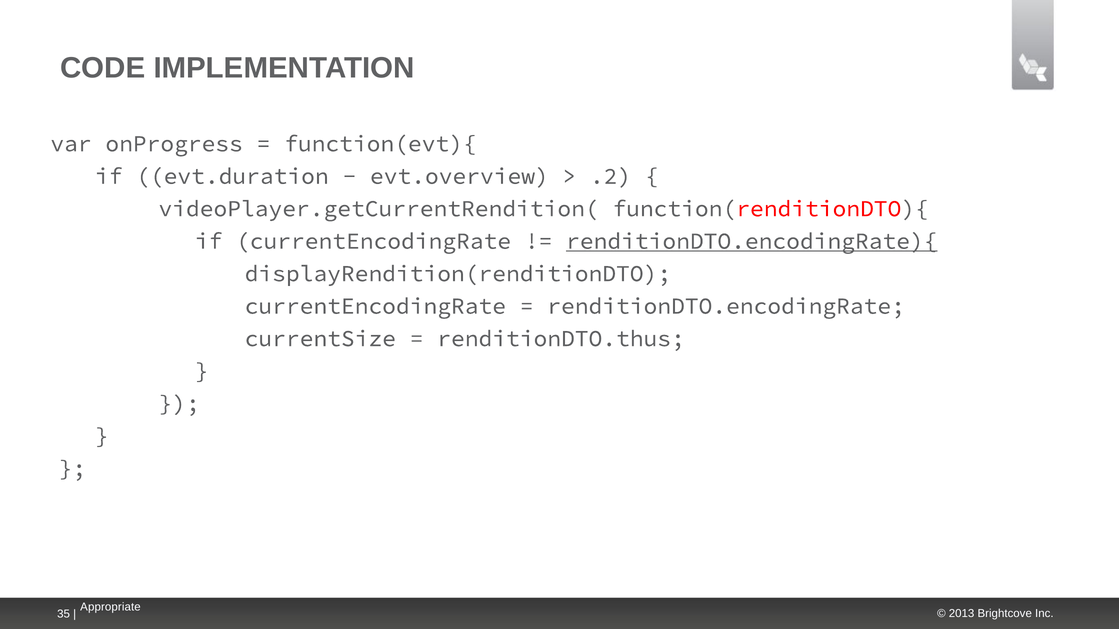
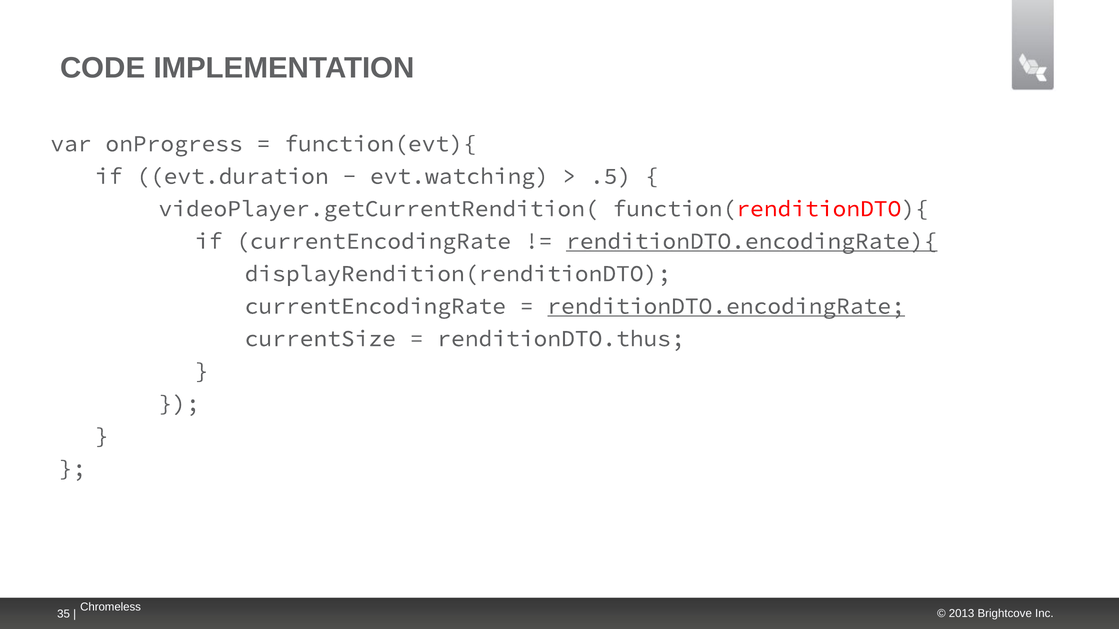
evt.overview: evt.overview -> evt.watching
.2: .2 -> .5
renditionDTO.encodingRate underline: none -> present
Appropriate: Appropriate -> Chromeless
